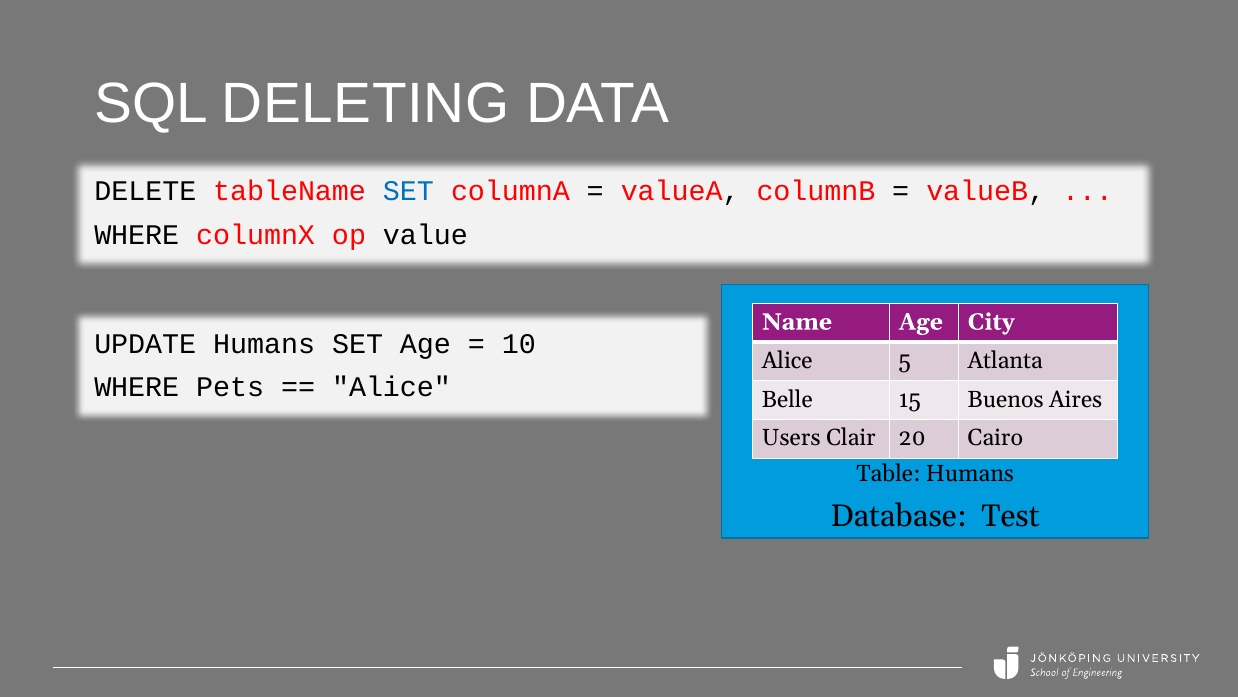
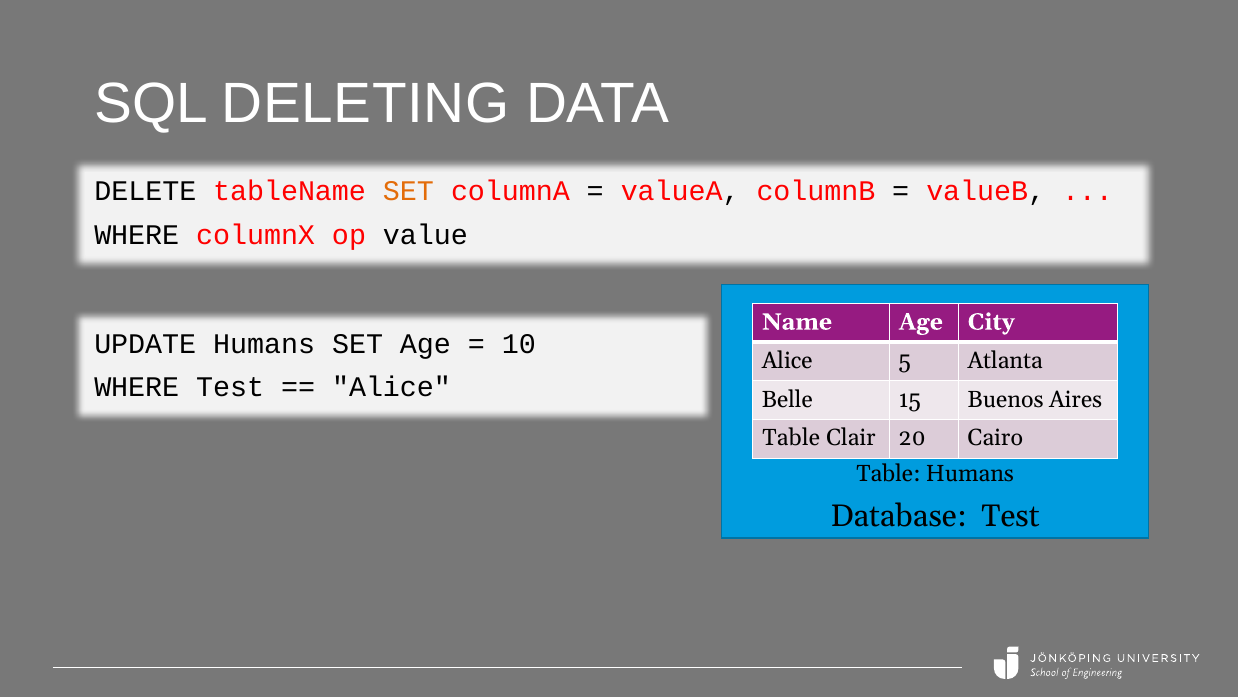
SET at (408, 191) colour: blue -> orange
WHERE Pets: Pets -> Test
Users at (791, 438): Users -> Table
